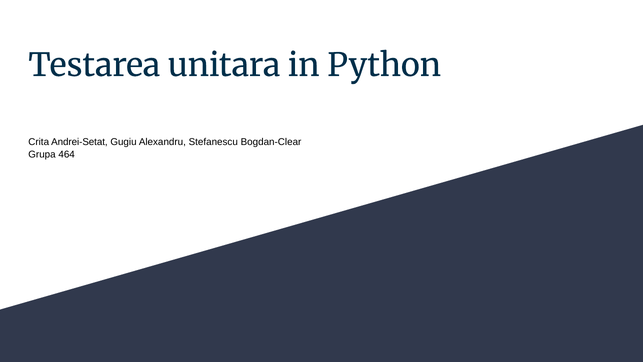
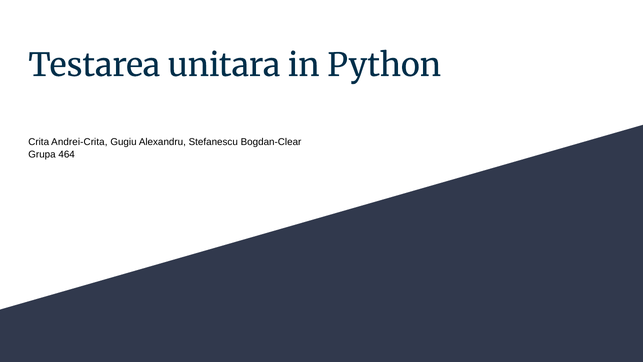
Andrei-Setat: Andrei-Setat -> Andrei-Crita
